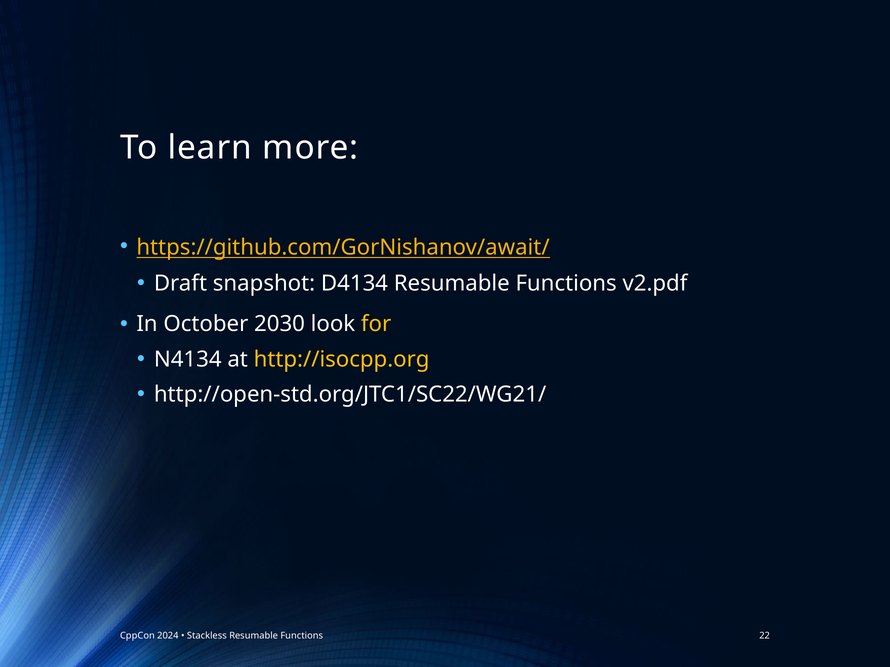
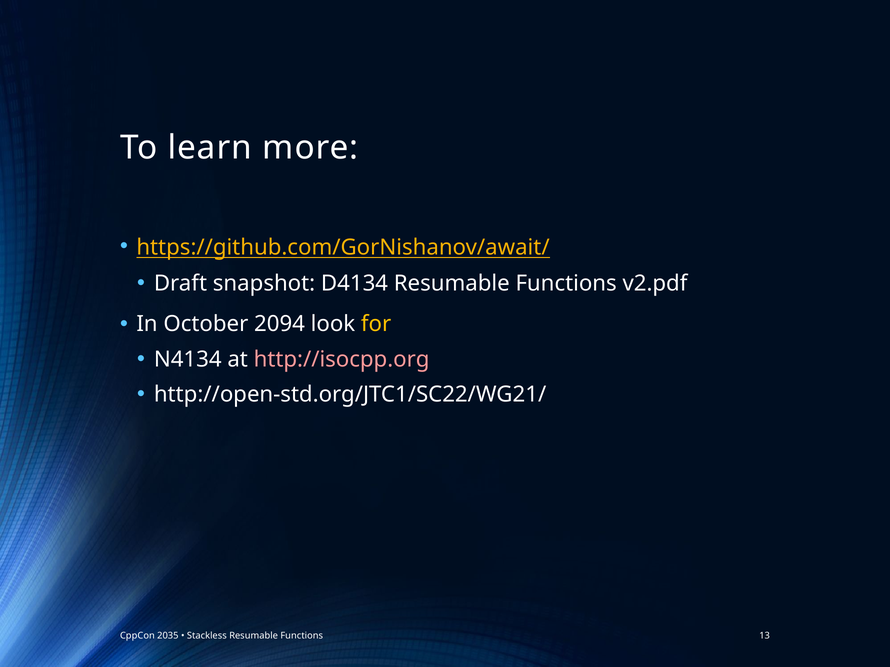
2030: 2030 -> 2094
http://isocpp.org colour: yellow -> pink
2024: 2024 -> 2035
22: 22 -> 13
